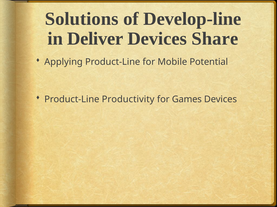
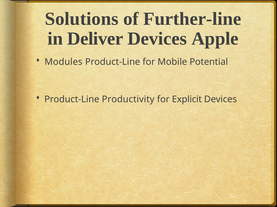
Develop-line: Develop-line -> Further-line
Share: Share -> Apple
Applying: Applying -> Modules
Games: Games -> Explicit
